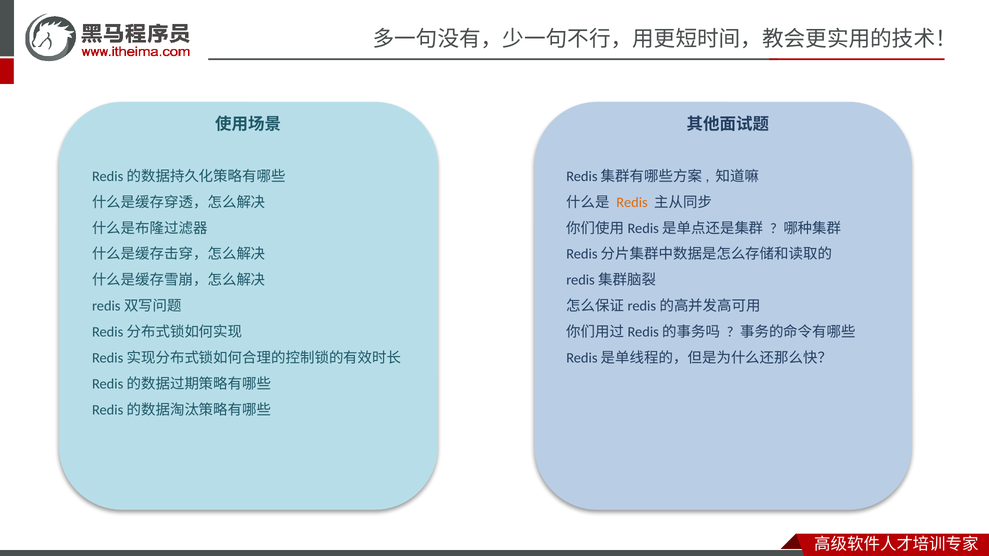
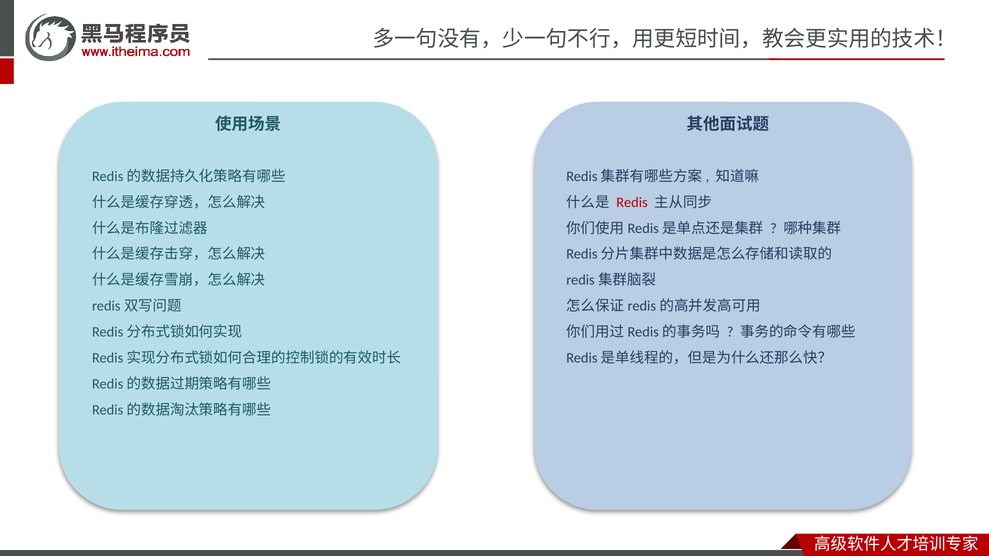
Redis colour: orange -> red
